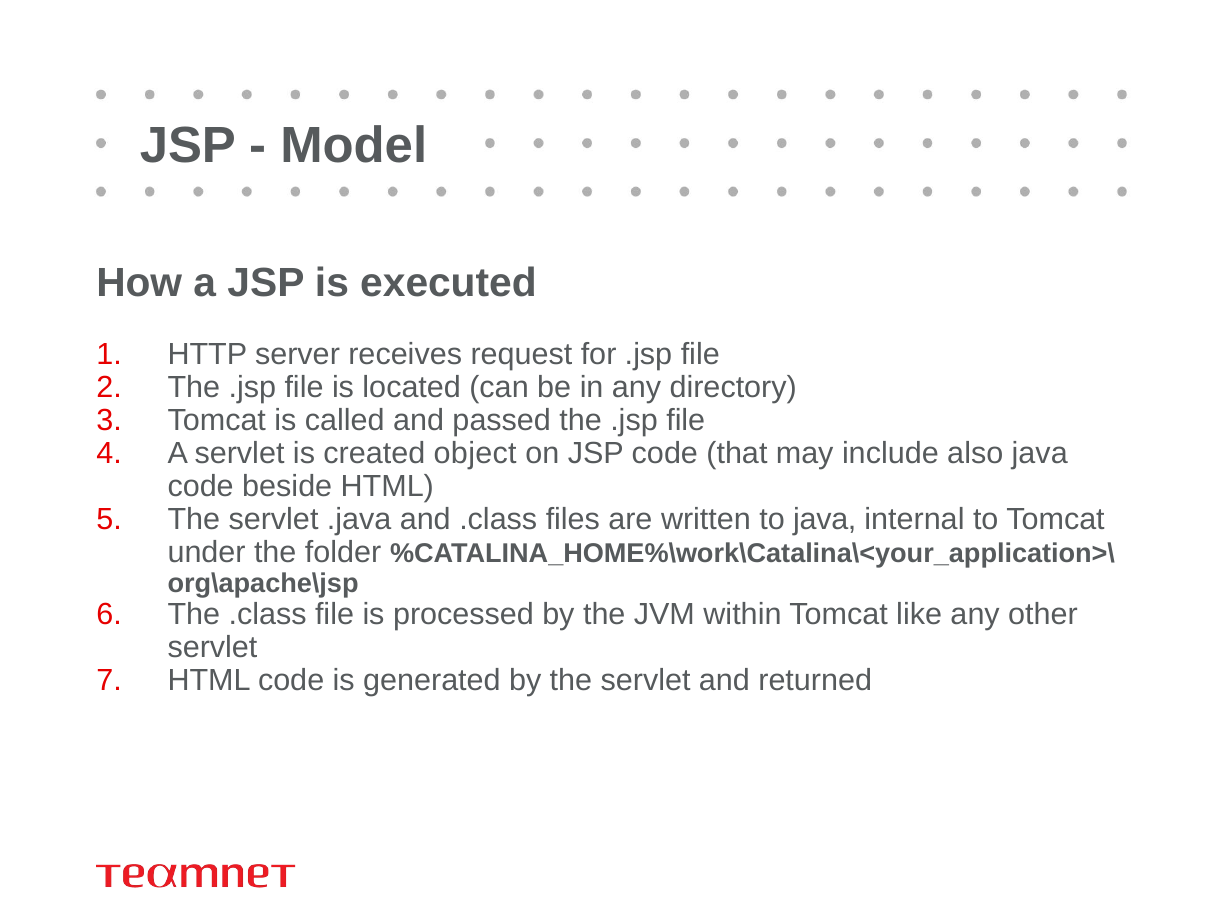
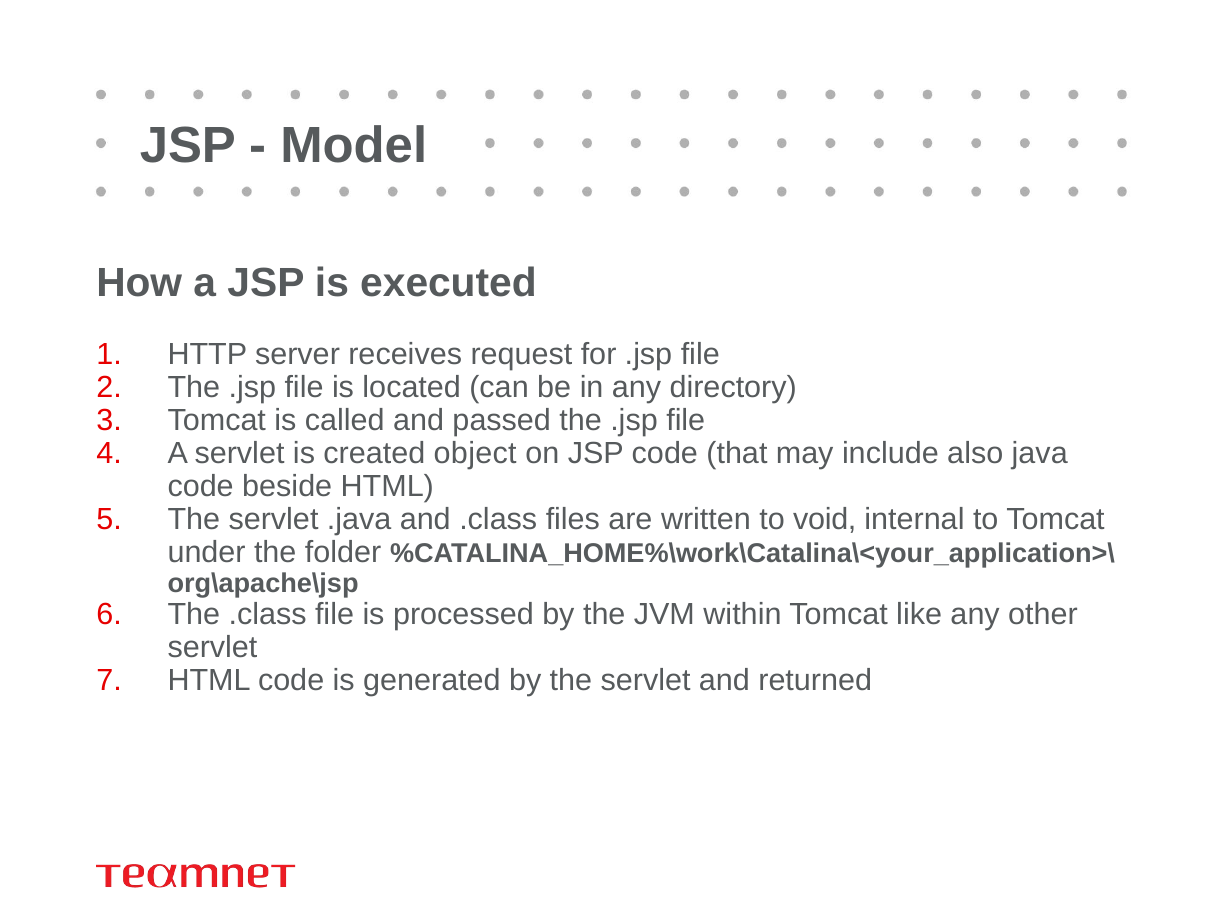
to java: java -> void
